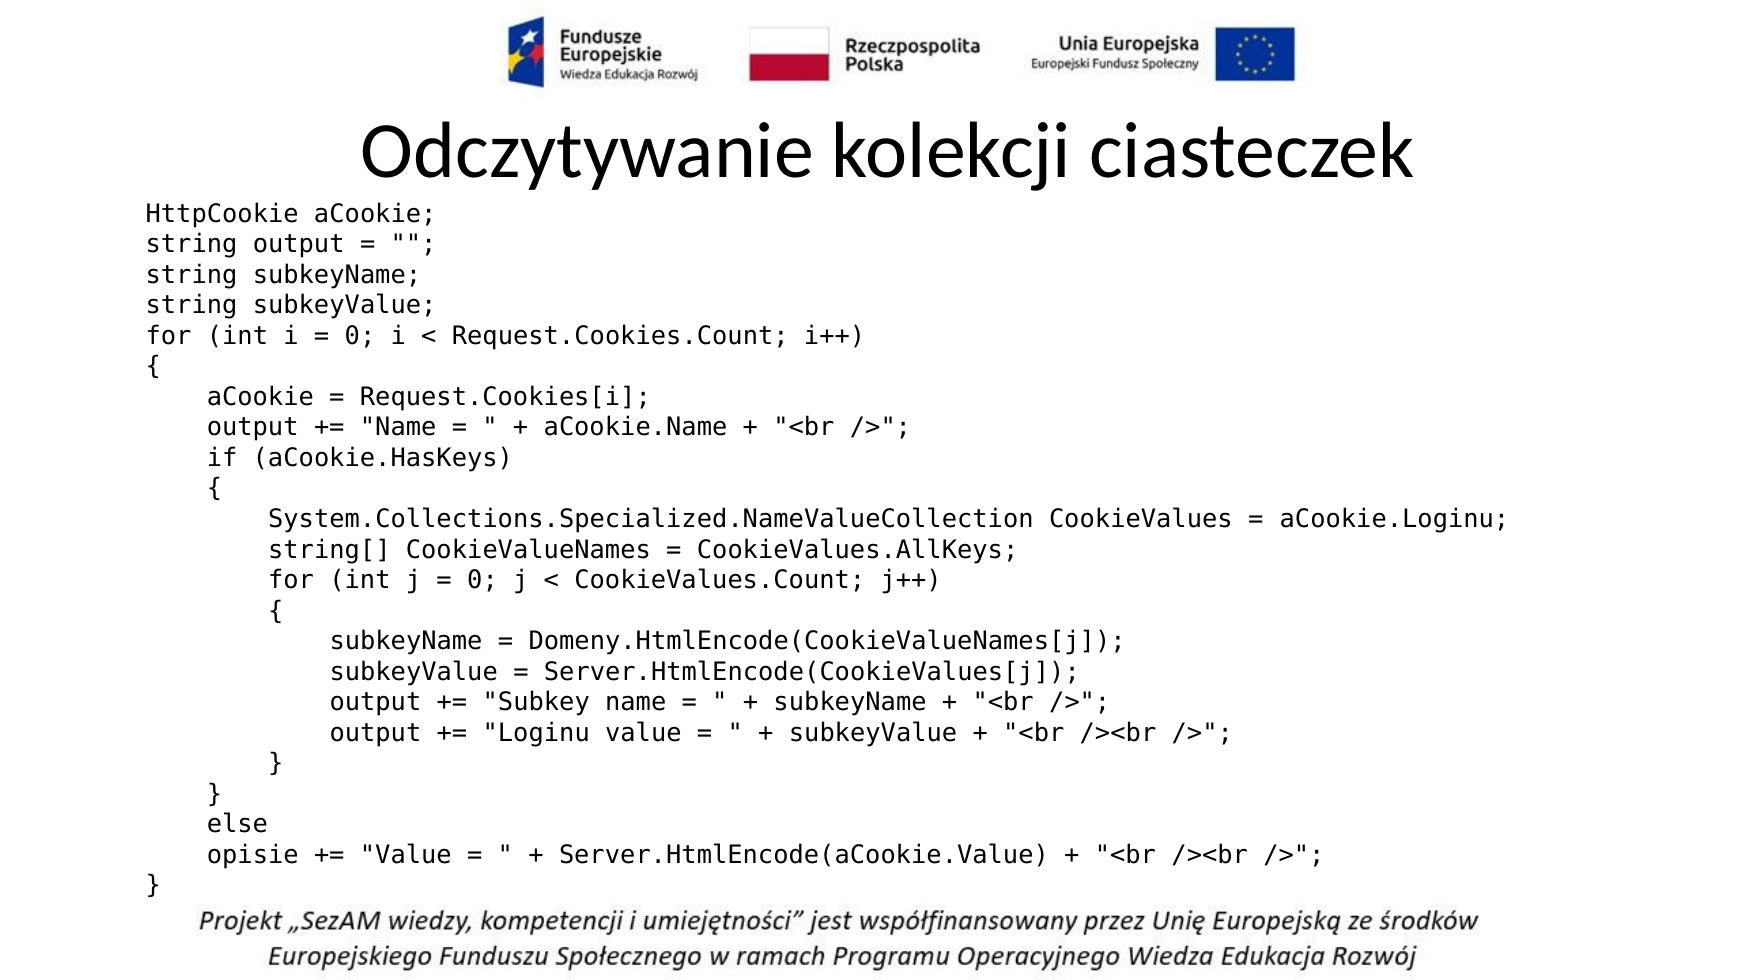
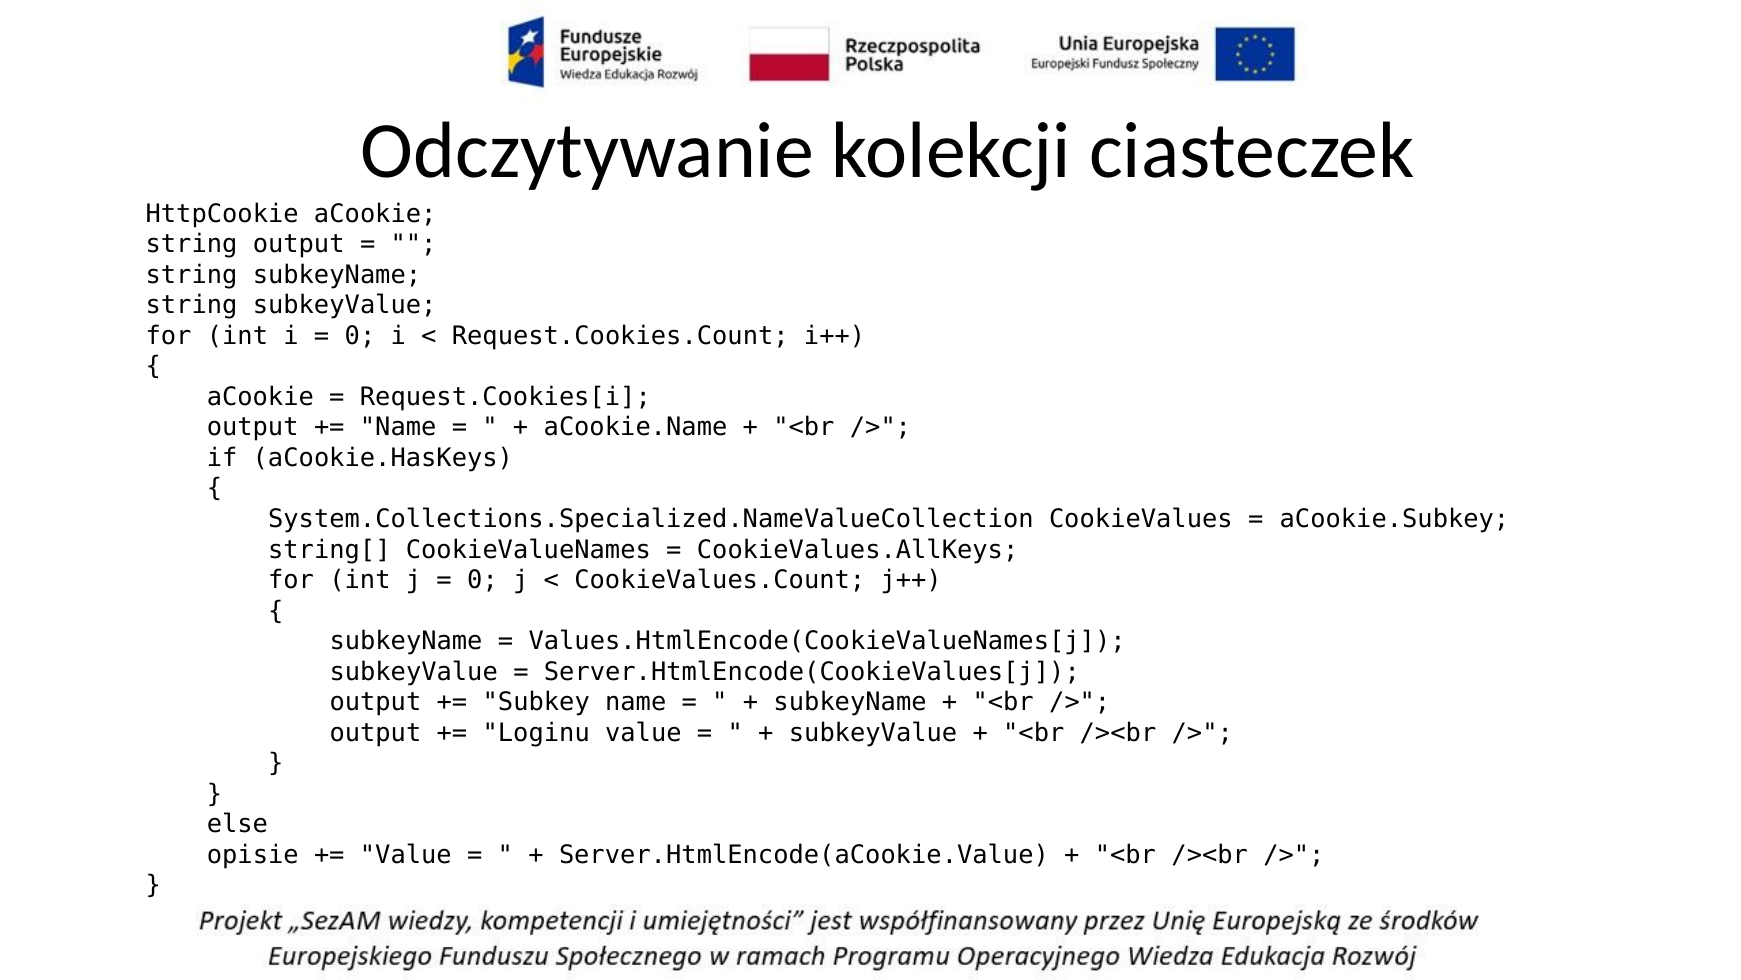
aCookie.Loginu: aCookie.Loginu -> aCookie.Subkey
Domeny.HtmlEncode(CookieValueNames[j: Domeny.HtmlEncode(CookieValueNames[j -> Values.HtmlEncode(CookieValueNames[j
